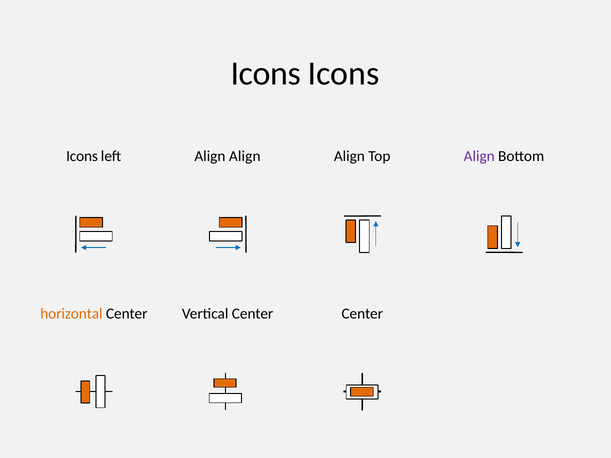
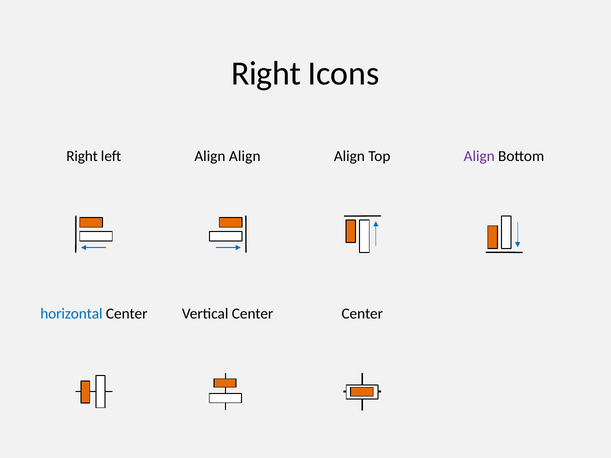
Icons at (266, 74): Icons -> Right
Icons at (82, 156): Icons -> Right
horizontal colour: orange -> blue
